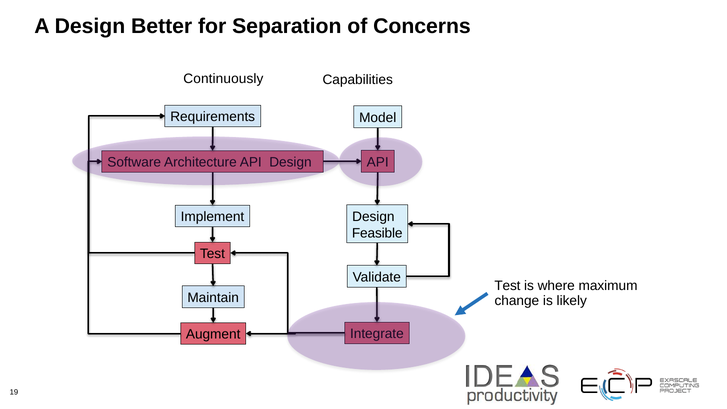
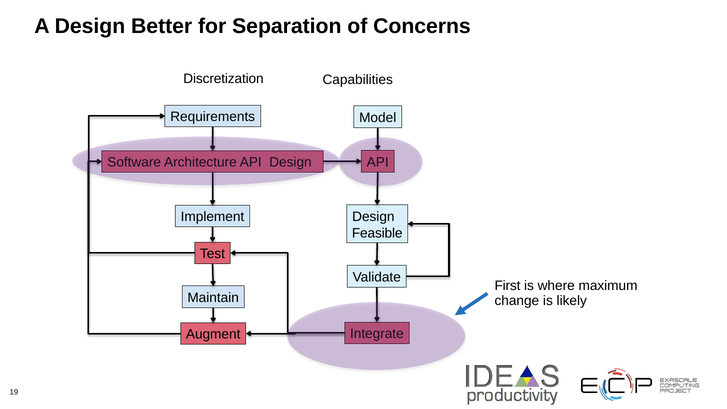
Continuously: Continuously -> Discretization
Test at (507, 286): Test -> First
